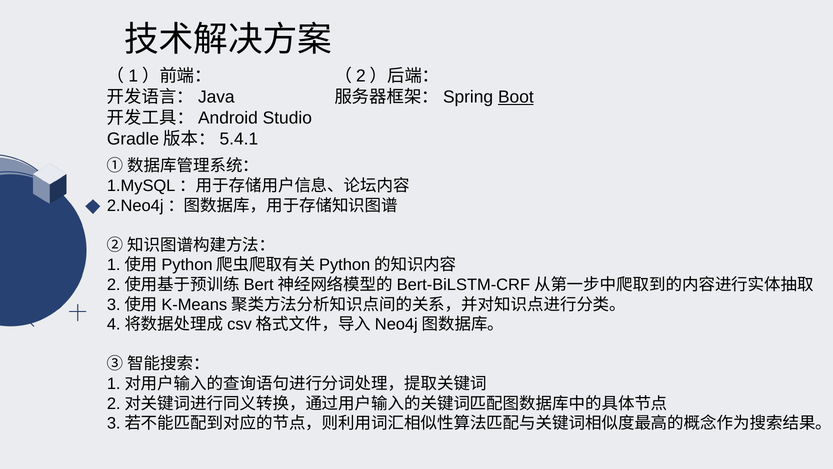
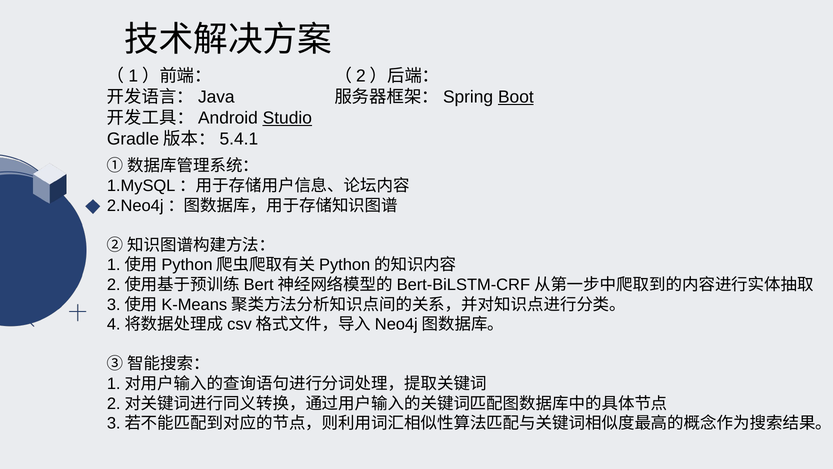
Studio underline: none -> present
